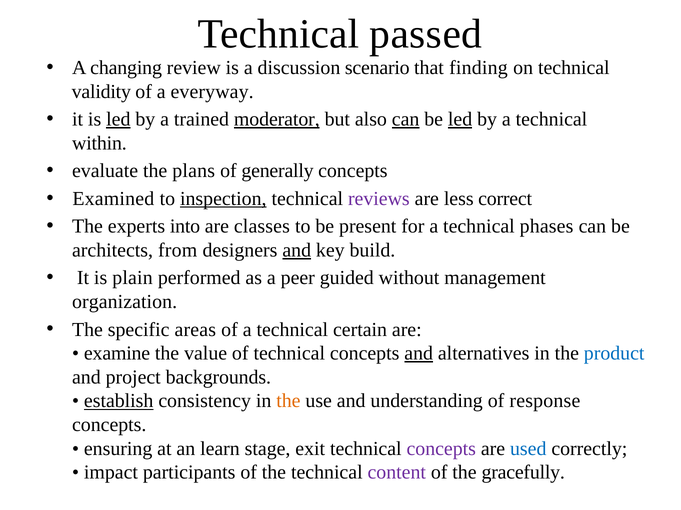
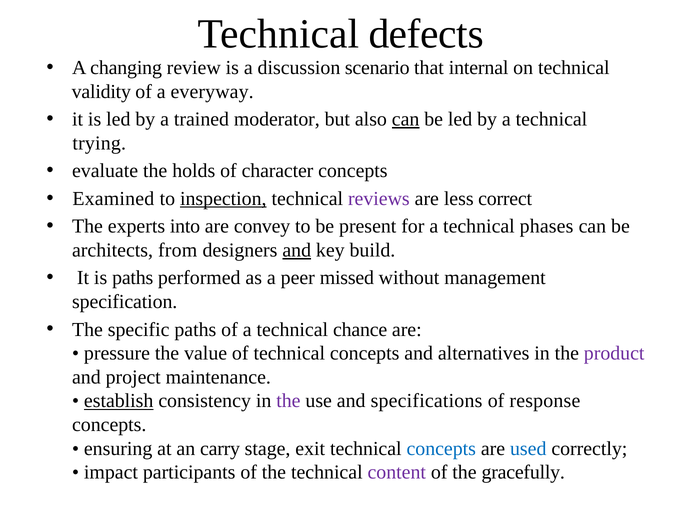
passed: passed -> defects
finding: finding -> internal
led at (118, 119) underline: present -> none
moderator underline: present -> none
led at (460, 119) underline: present -> none
within: within -> trying
plans: plans -> holds
generally: generally -> character
classes: classes -> convey
is plain: plain -> paths
guided: guided -> missed
organization: organization -> specification
specific areas: areas -> paths
certain: certain -> chance
examine: examine -> pressure
and at (419, 354) underline: present -> none
product colour: blue -> purple
backgrounds: backgrounds -> maintenance
the at (288, 401) colour: orange -> purple
understanding: understanding -> specifications
learn: learn -> carry
concepts at (441, 449) colour: purple -> blue
